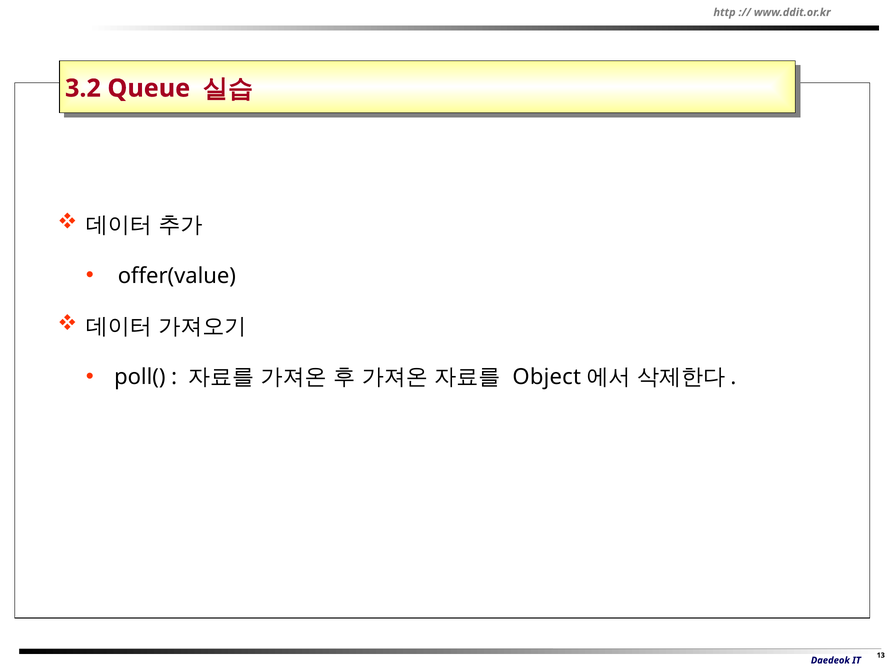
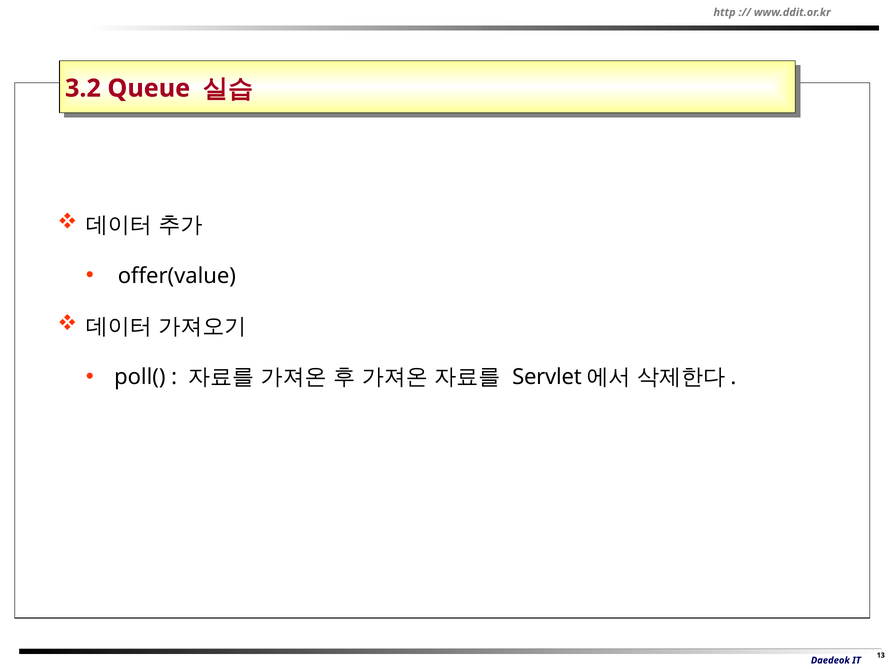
Object: Object -> Servlet
